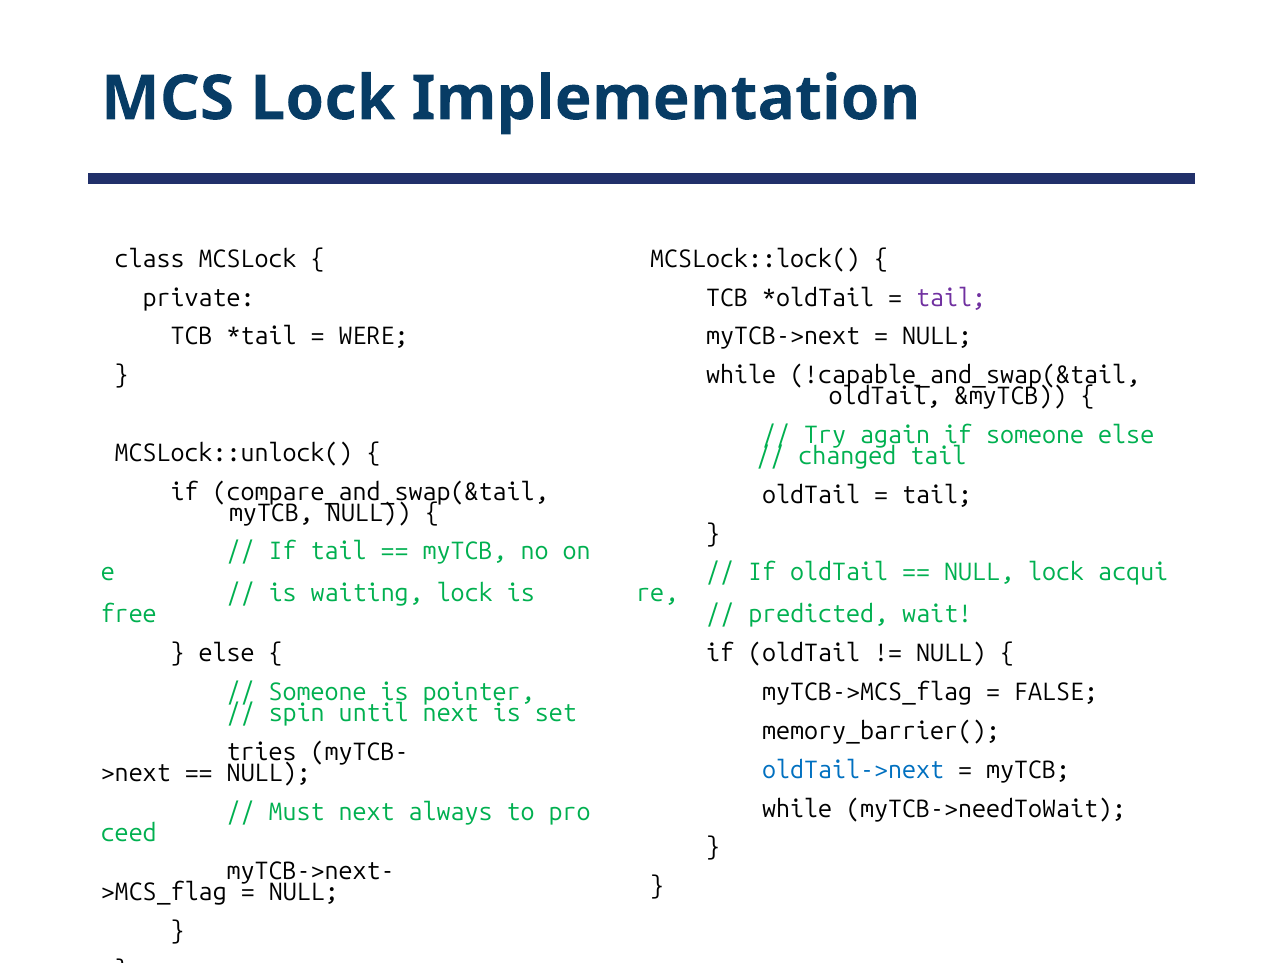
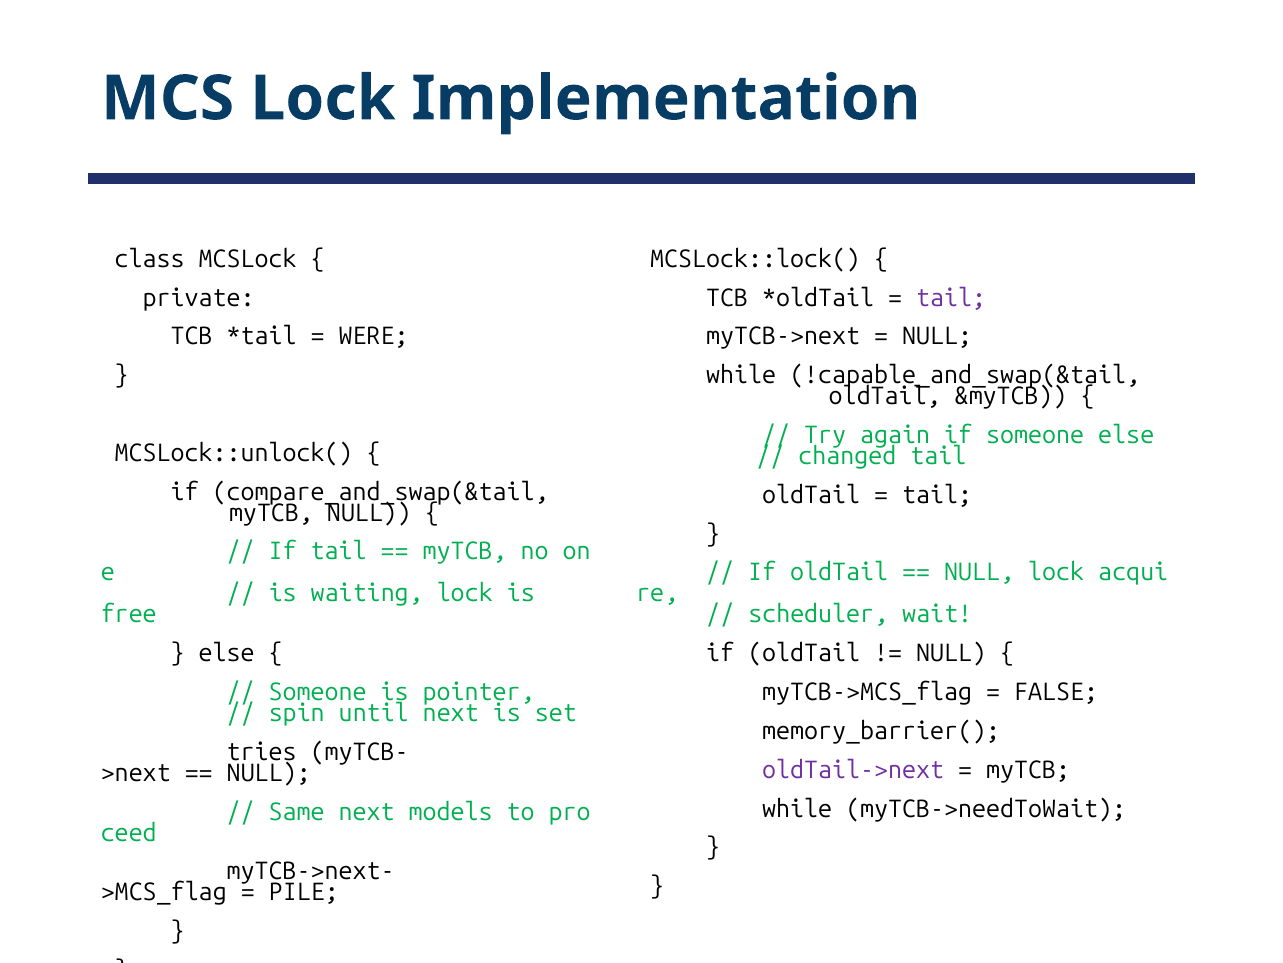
predicted: predicted -> scheduler
oldTail->next colour: blue -> purple
Must: Must -> Same
always: always -> models
NULL at (304, 892): NULL -> PILE
